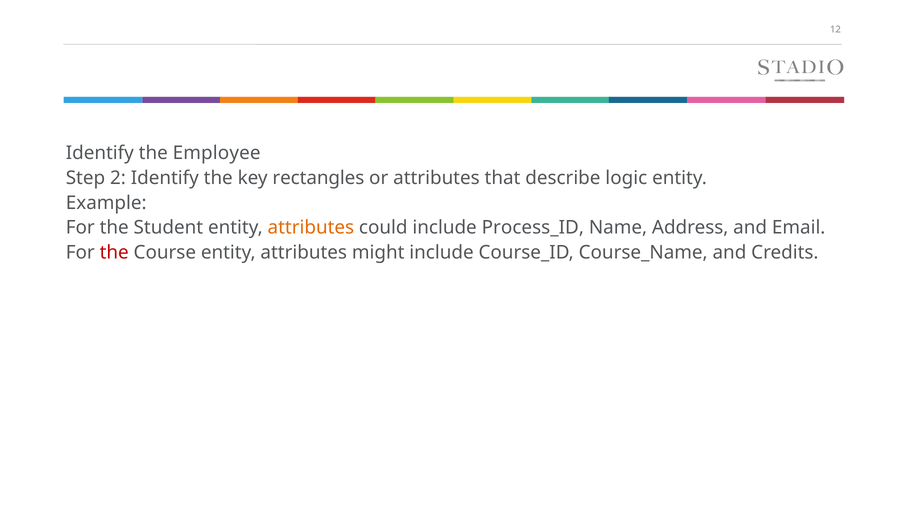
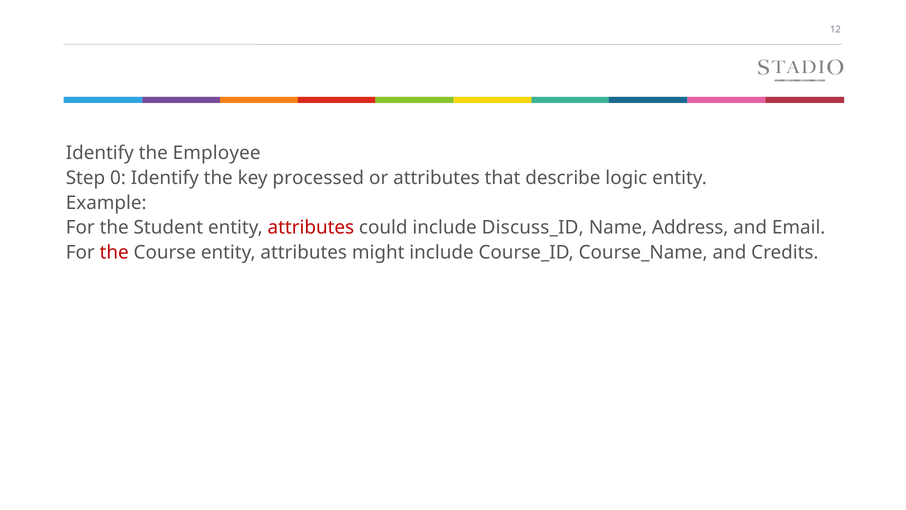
2: 2 -> 0
rectangles: rectangles -> processed
attributes at (311, 228) colour: orange -> red
Process_ID: Process_ID -> Discuss_ID
